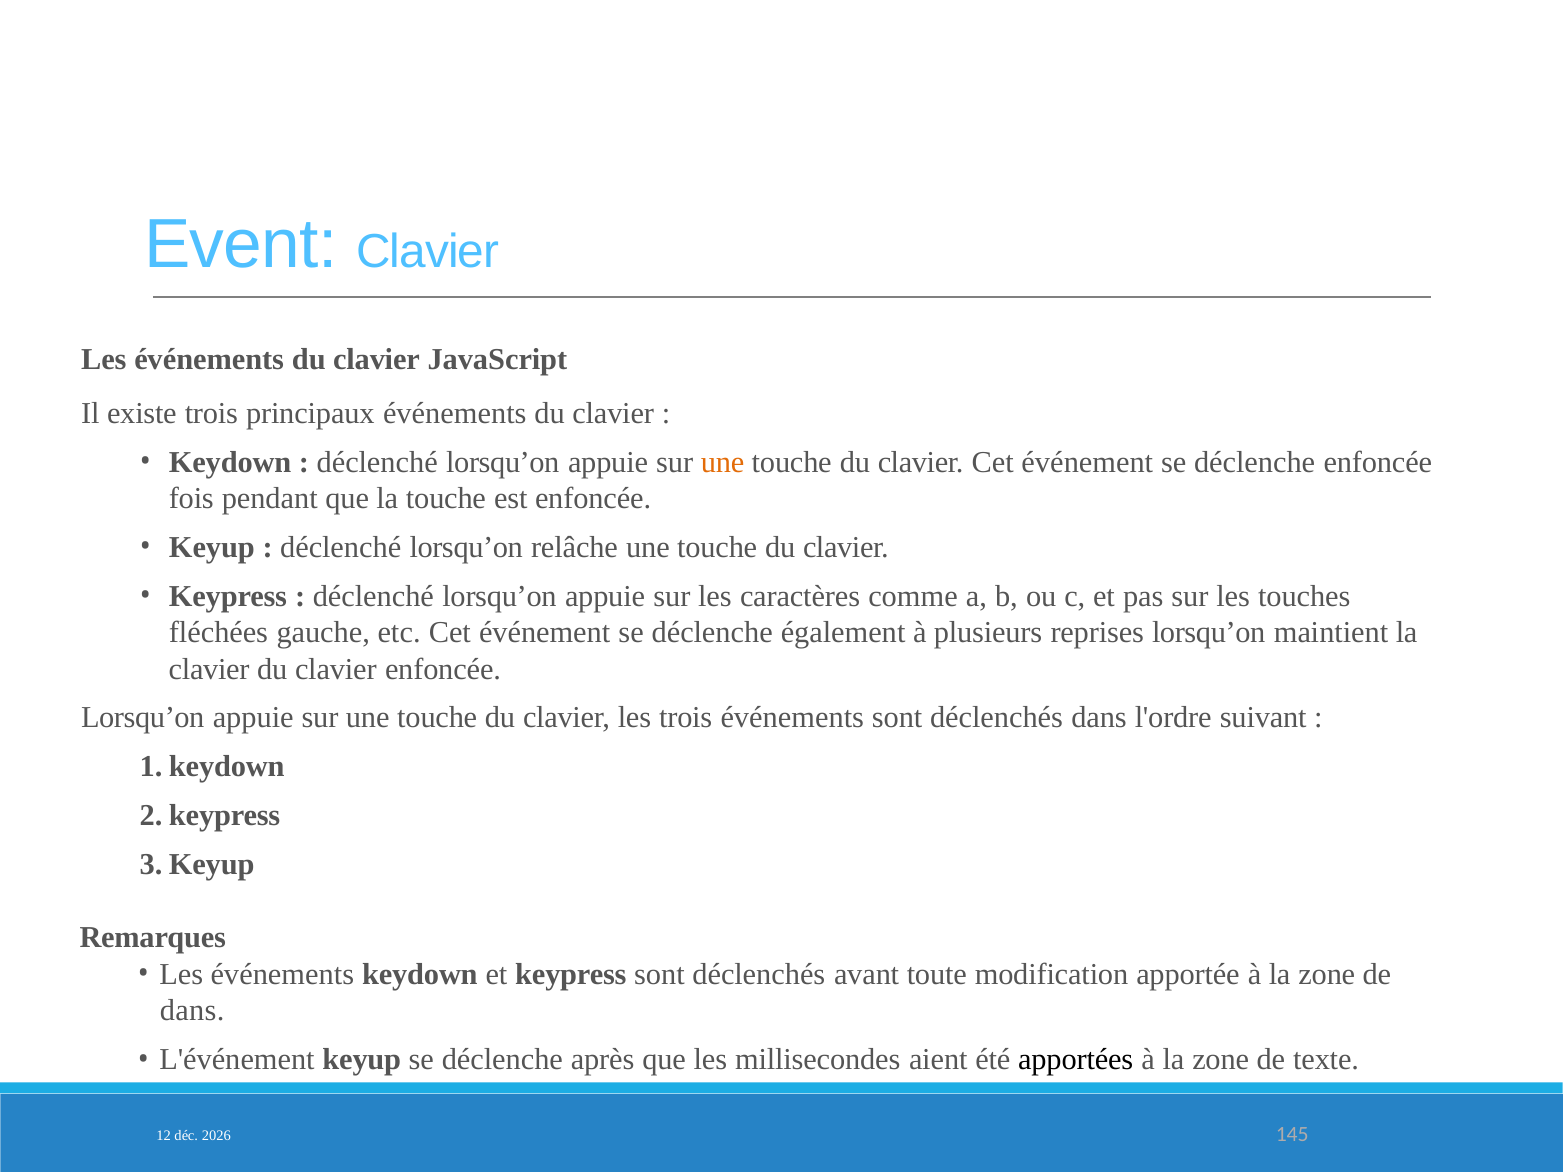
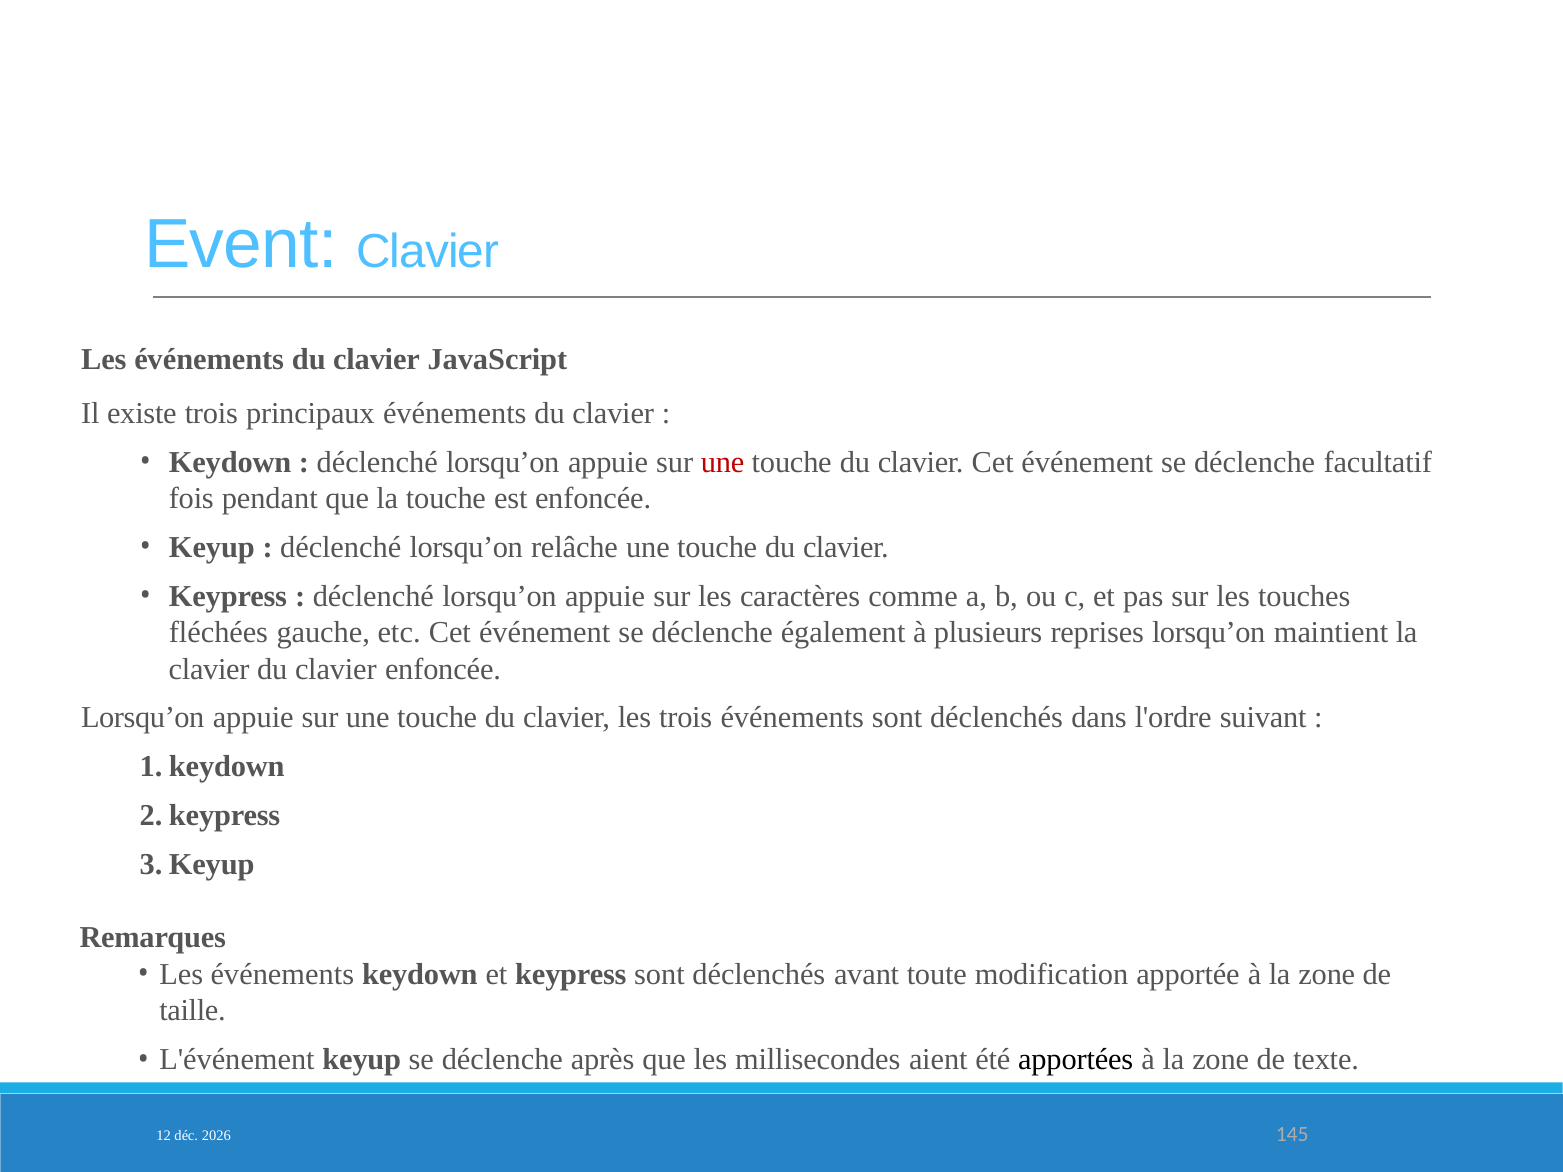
une at (723, 462) colour: orange -> red
déclenche enfoncée: enfoncée -> facultatif
dans at (192, 1011): dans -> taille
